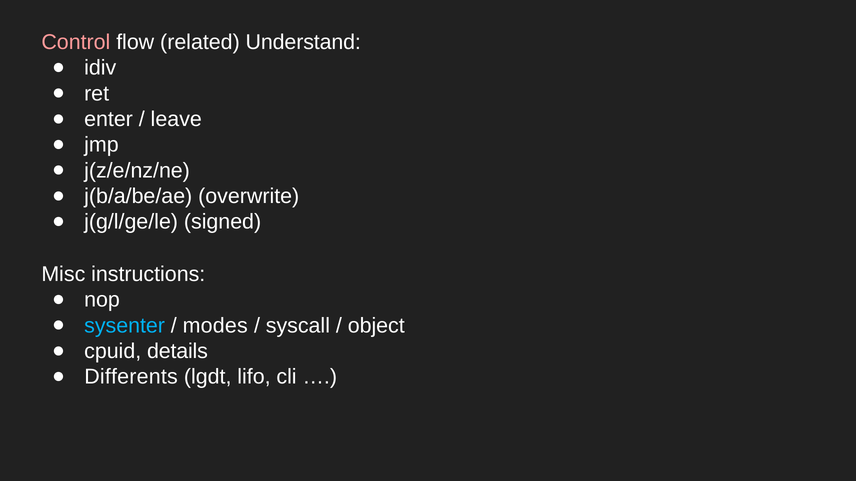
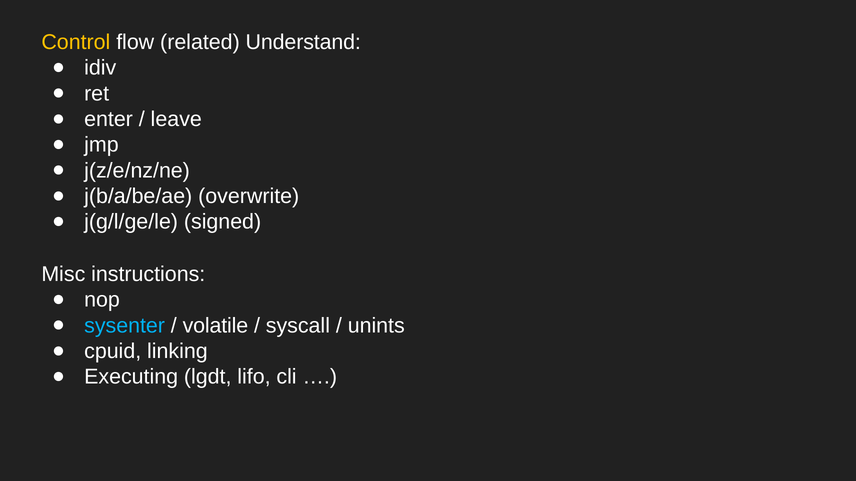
Control colour: pink -> yellow
modes: modes -> volatile
object: object -> unints
details: details -> linking
Differents: Differents -> Executing
